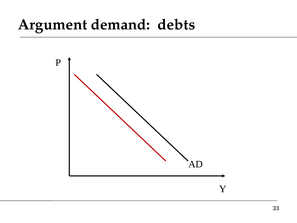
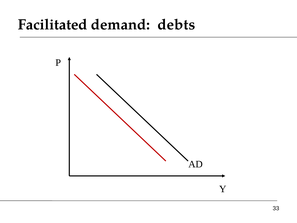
Argument: Argument -> Facilitated
